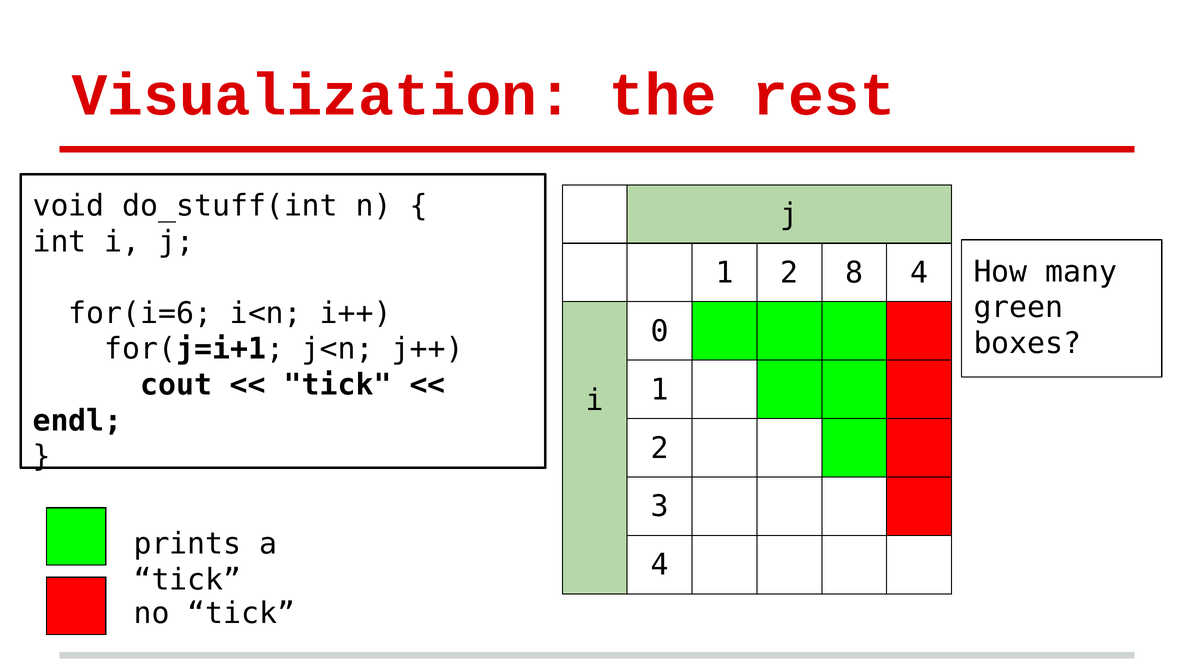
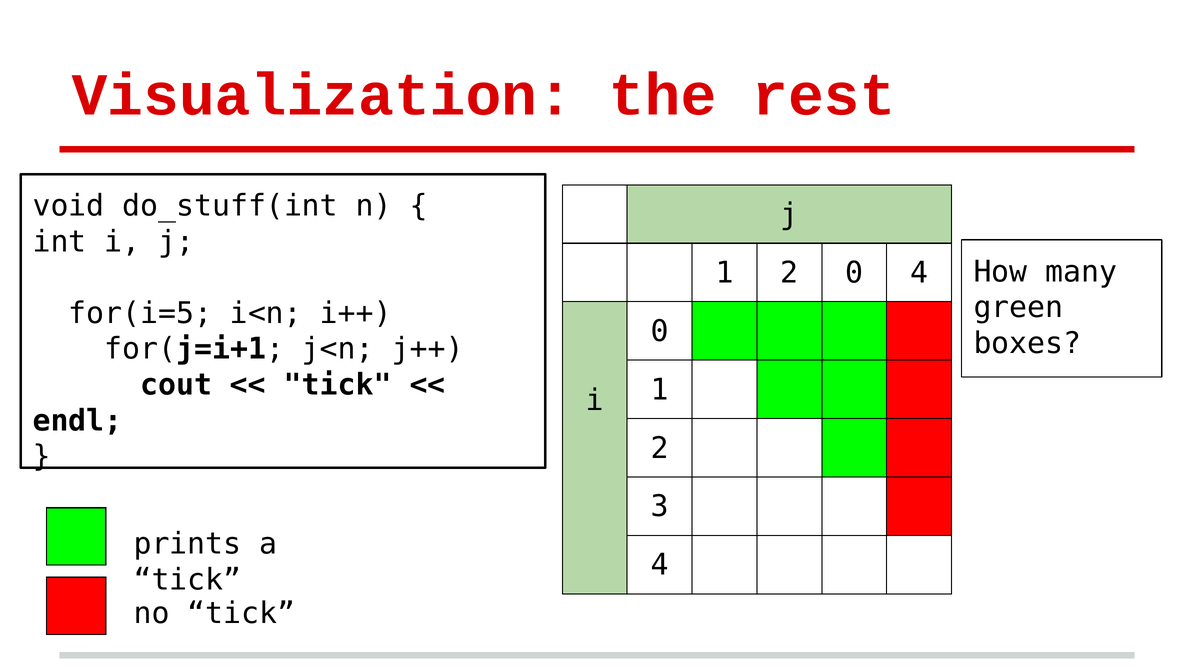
2 8: 8 -> 0
for(i=6: for(i=6 -> for(i=5
